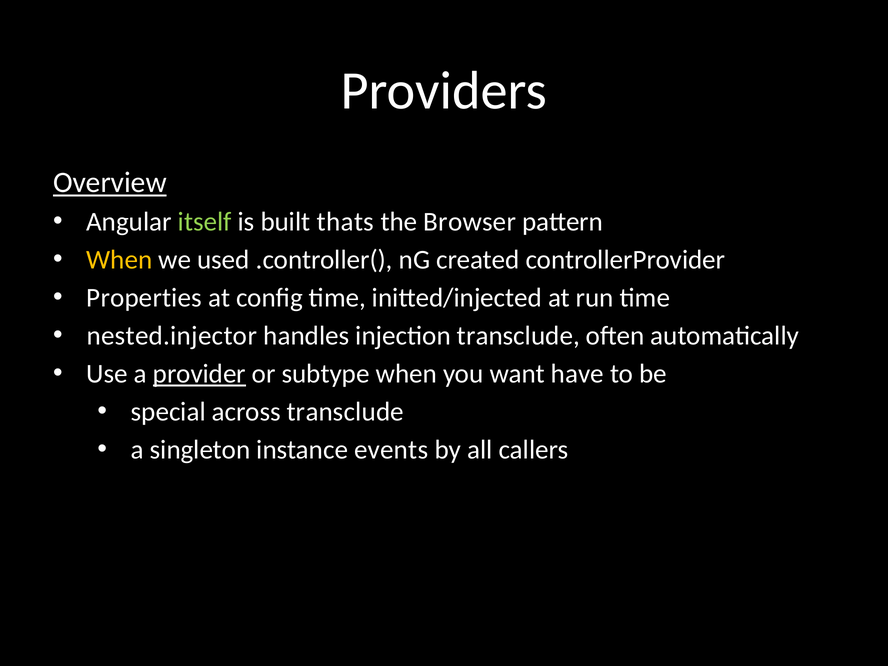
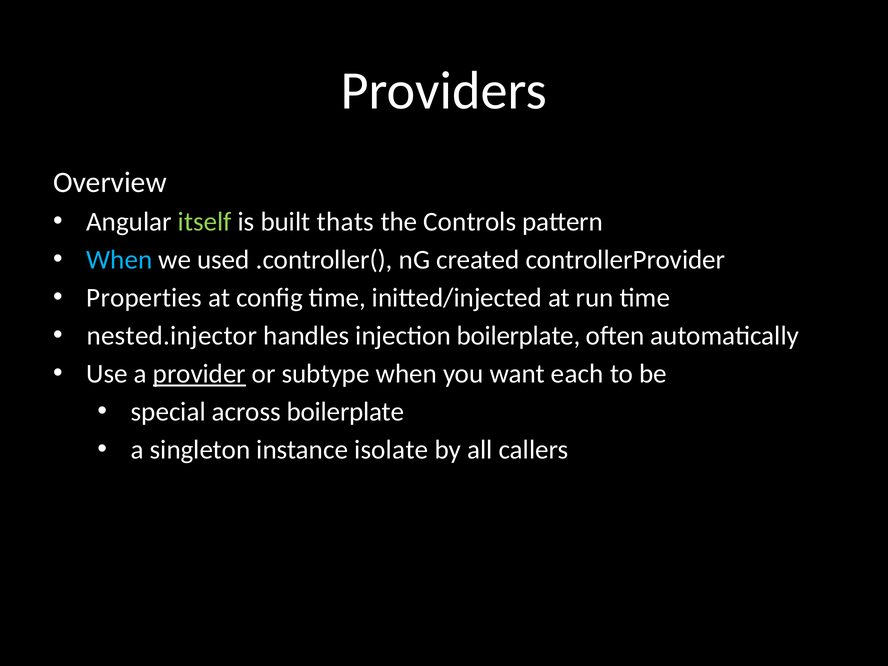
Overview underline: present -> none
Browser: Browser -> Controls
When at (119, 260) colour: yellow -> light blue
injection transclude: transclude -> boilerplate
have: have -> each
across transclude: transclude -> boilerplate
events: events -> isolate
